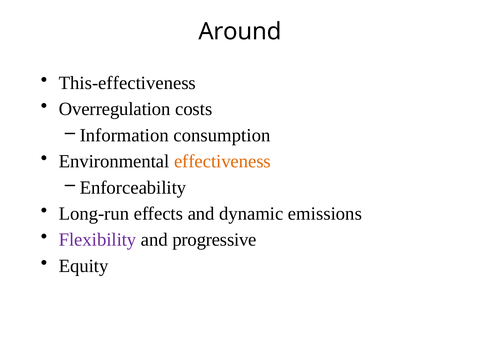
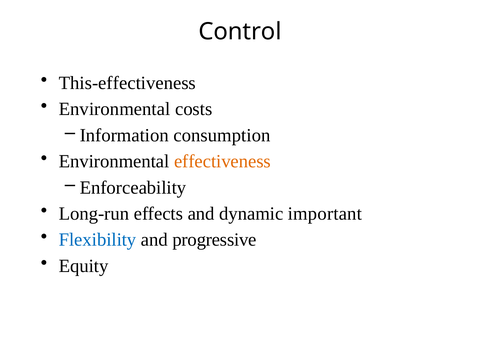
Around: Around -> Control
Overregulation at (115, 109): Overregulation -> Environmental
emissions: emissions -> important
Flexibility colour: purple -> blue
